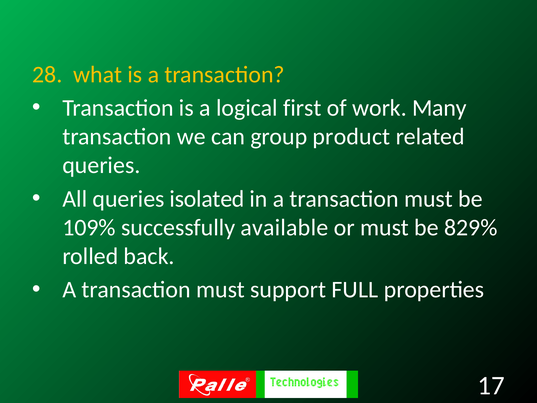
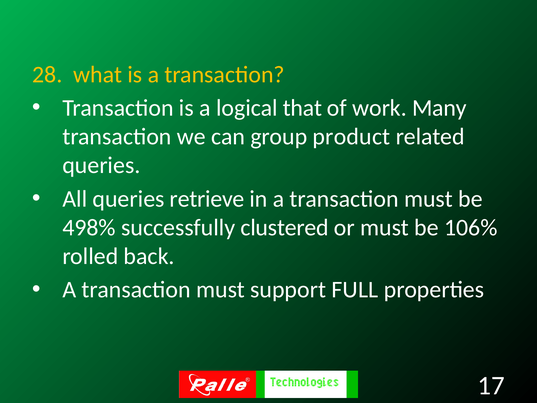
first: first -> that
isolated: isolated -> retrieve
109%: 109% -> 498%
available: available -> clustered
829%: 829% -> 106%
